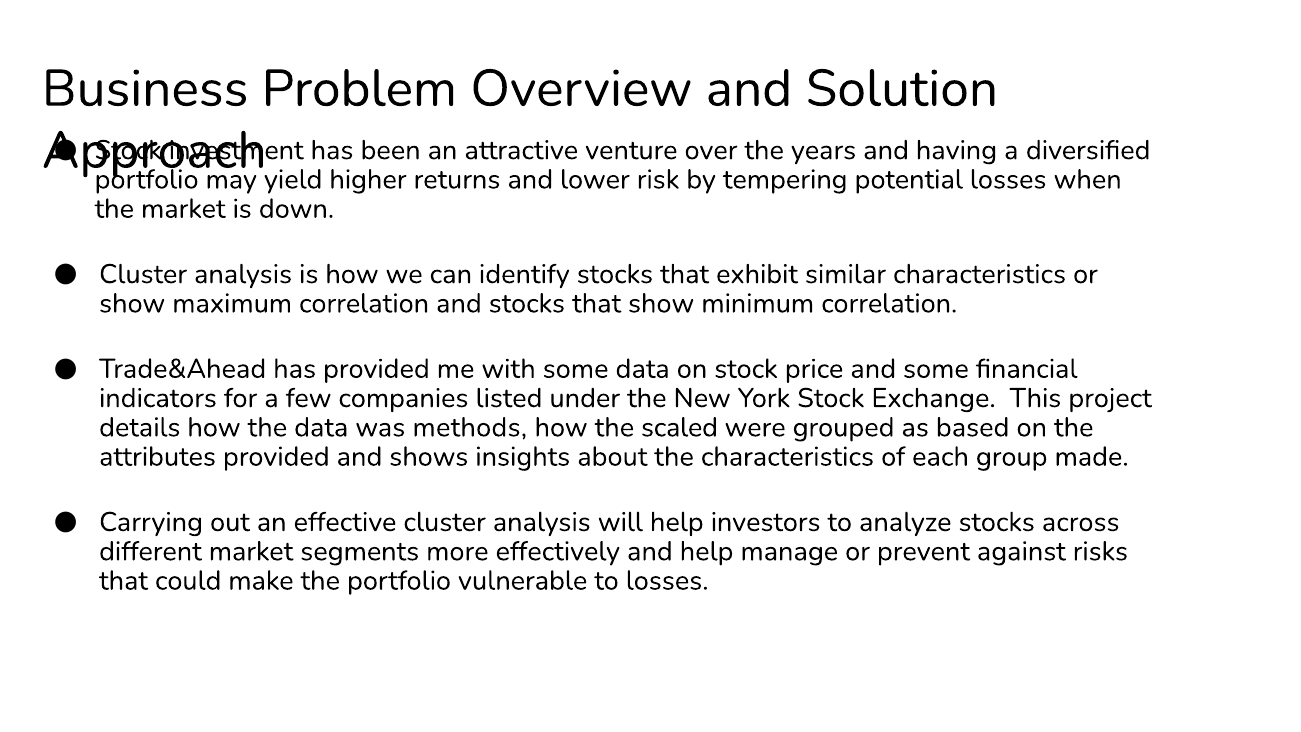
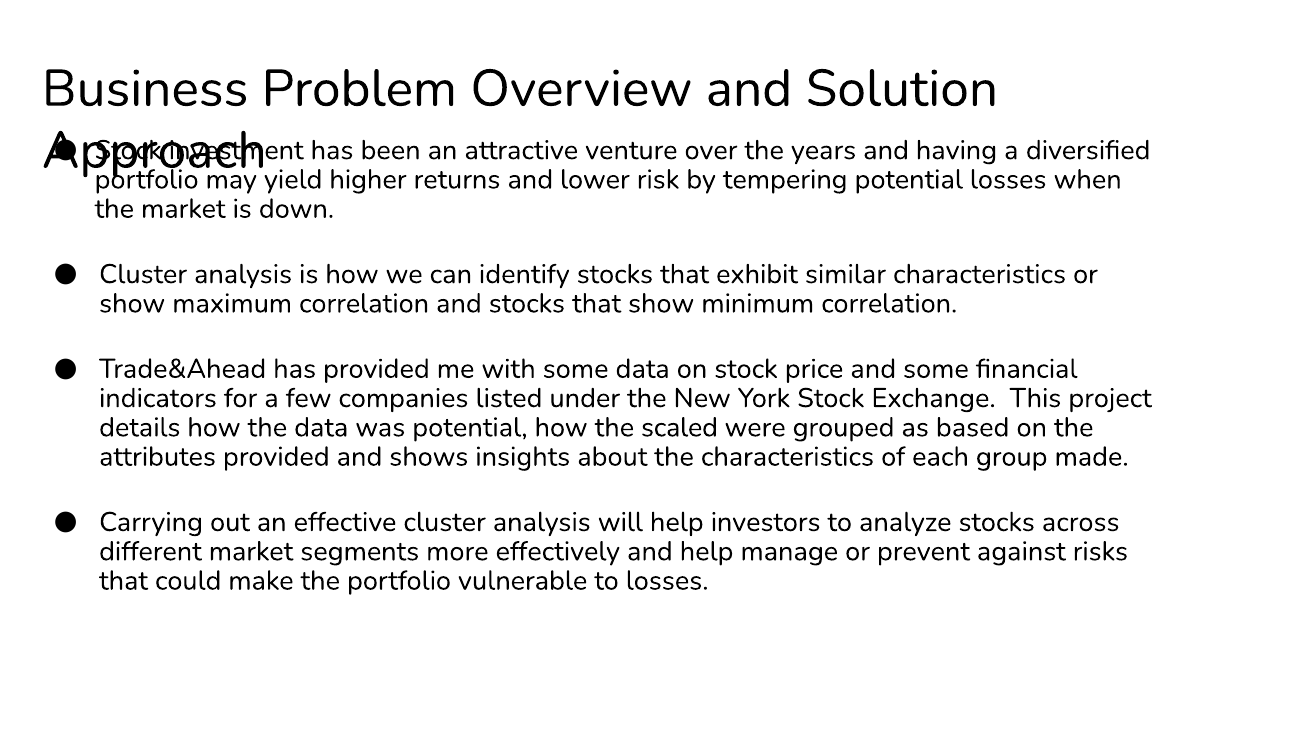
was methods: methods -> potential
